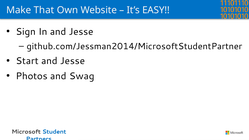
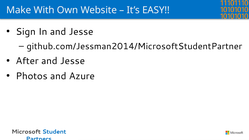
That: That -> With
Start: Start -> After
Swag: Swag -> Azure
